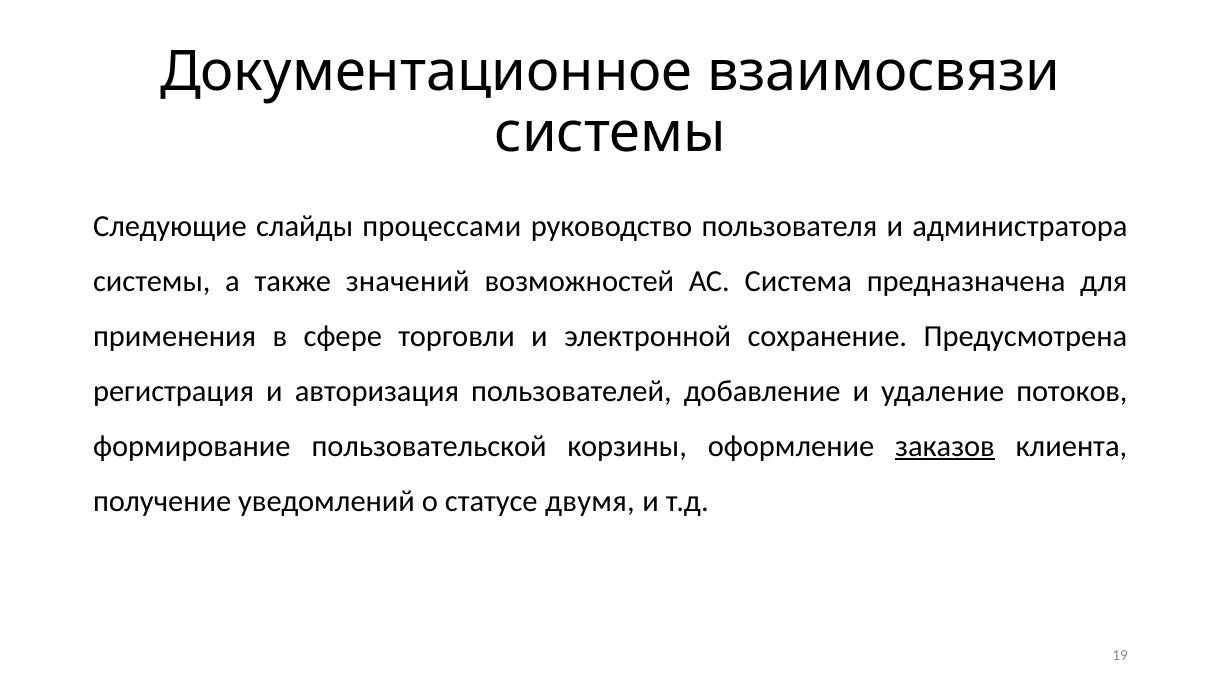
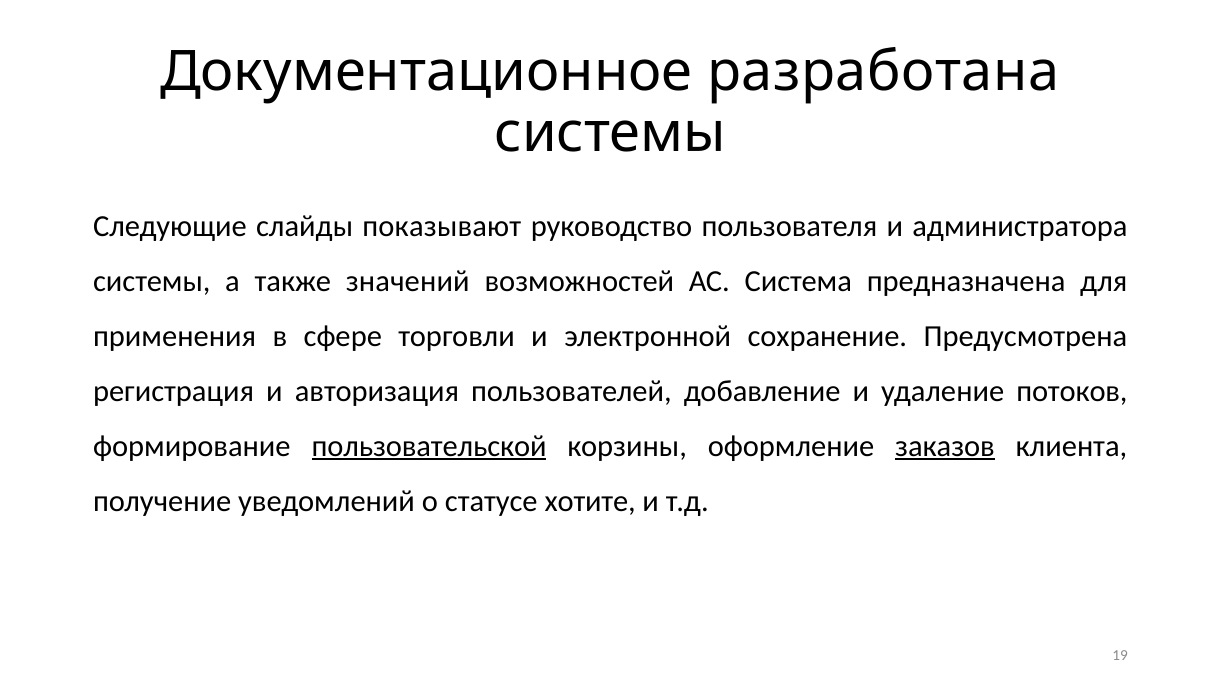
взаимосвязи: взаимосвязи -> разработана
процессами: процессами -> показывают
пользовательской underline: none -> present
двумя: двумя -> хотите
